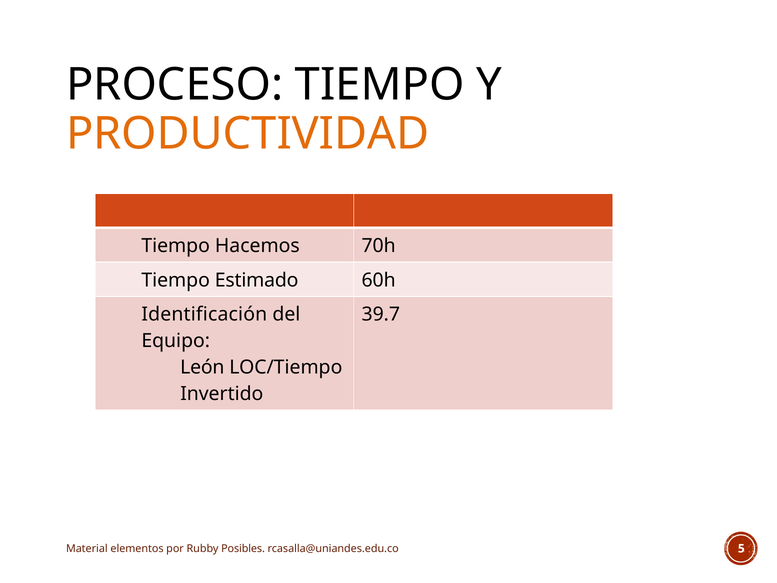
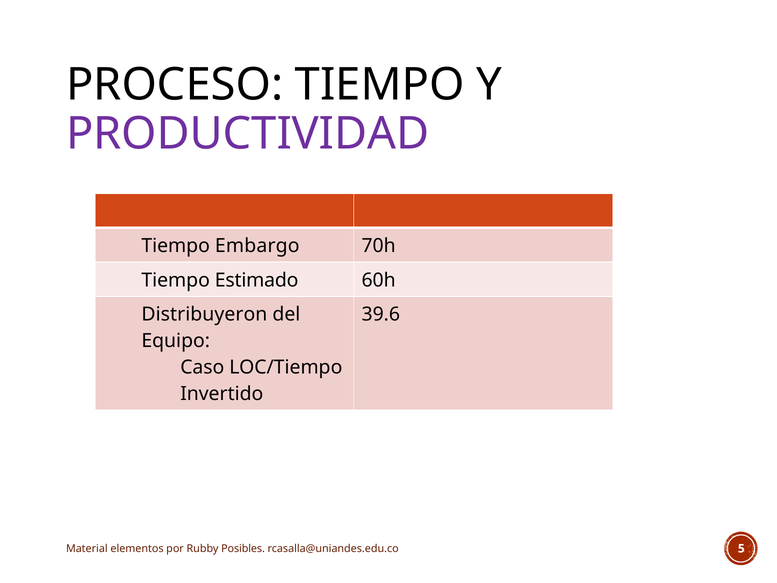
PRODUCTIVIDAD colour: orange -> purple
Hacemos: Hacemos -> Embargo
Identificación: Identificación -> Distribuyeron
39.7: 39.7 -> 39.6
León: León -> Caso
